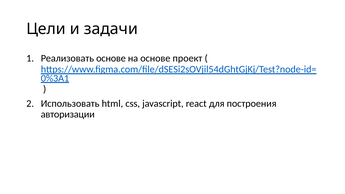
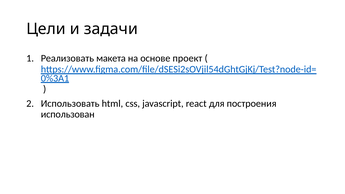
Реализовать основе: основе -> макета
авторизации: авторизации -> использован
